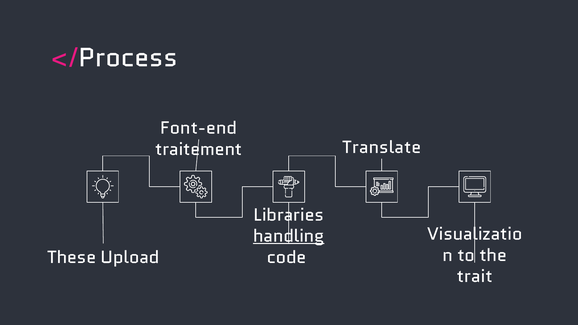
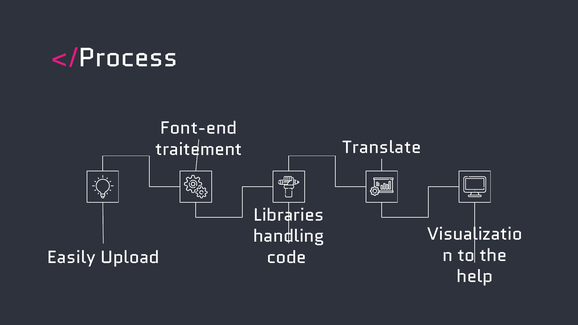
handling underline: present -> none
These: These -> Easily
trait: trait -> help
